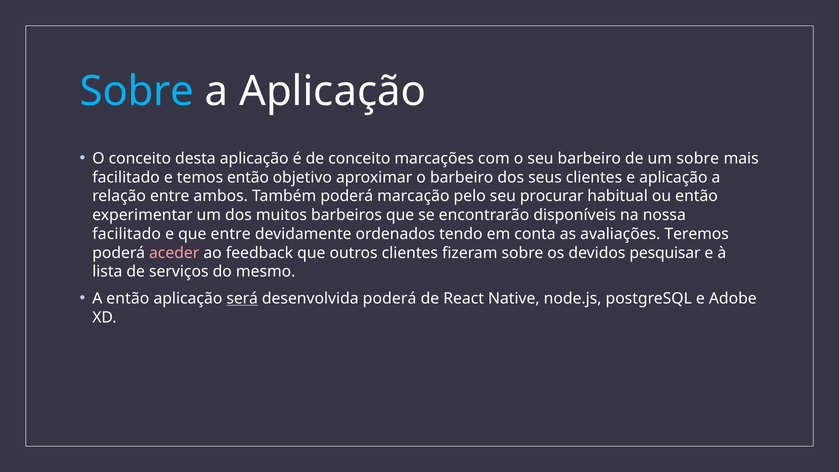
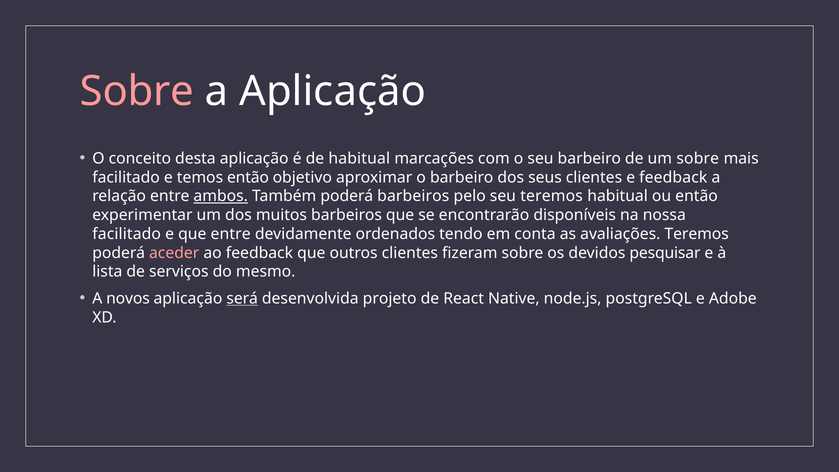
Sobre at (137, 91) colour: light blue -> pink
de conceito: conceito -> habitual
e aplicação: aplicação -> feedback
ambos underline: none -> present
poderá marcação: marcação -> barbeiros
seu procurar: procurar -> teremos
A então: então -> novos
desenvolvida poderá: poderá -> projeto
